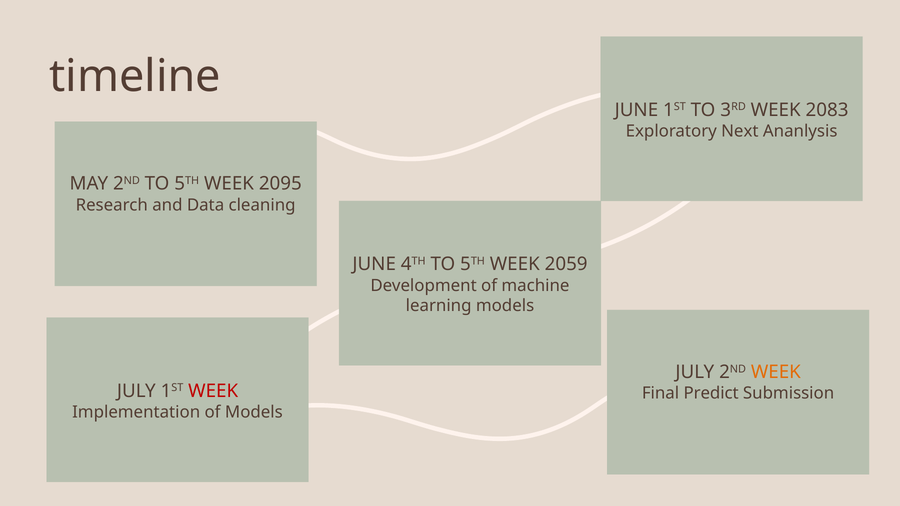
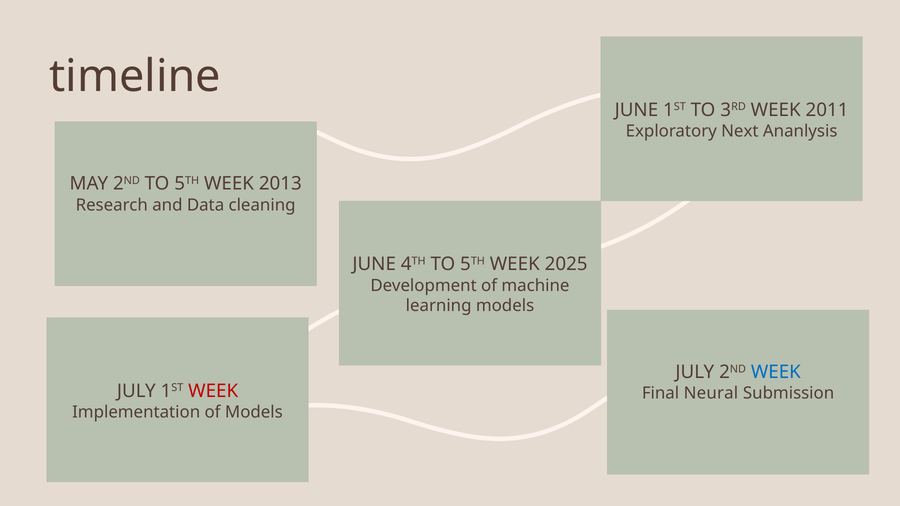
2083: 2083 -> 2011
2095: 2095 -> 2013
2059: 2059 -> 2025
WEEK at (776, 372) colour: orange -> blue
Predict: Predict -> Neural
